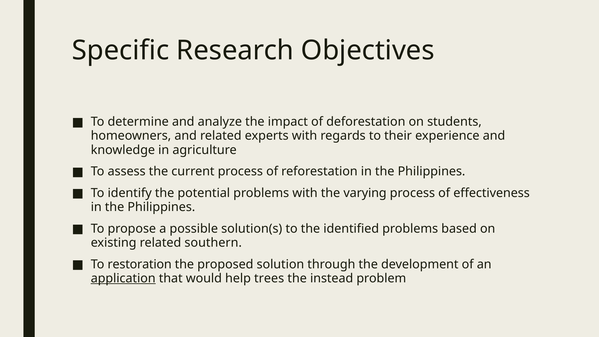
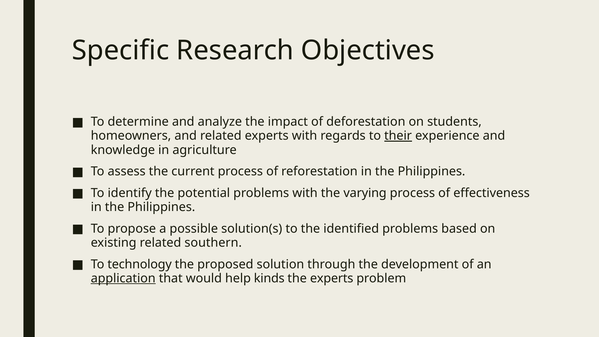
their underline: none -> present
restoration: restoration -> technology
trees: trees -> kinds
the instead: instead -> experts
